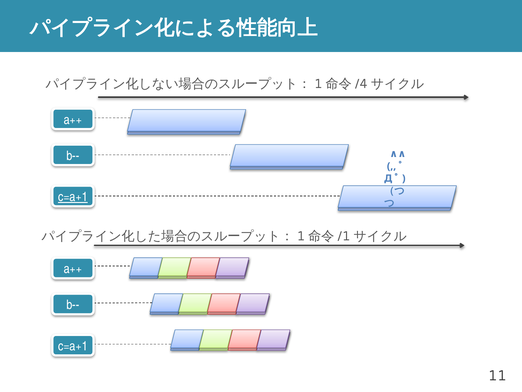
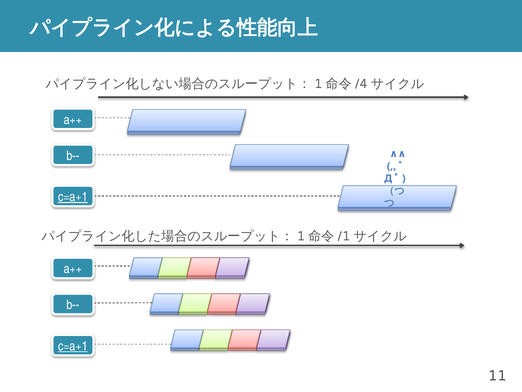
c=a+1 at (73, 346) underline: none -> present
